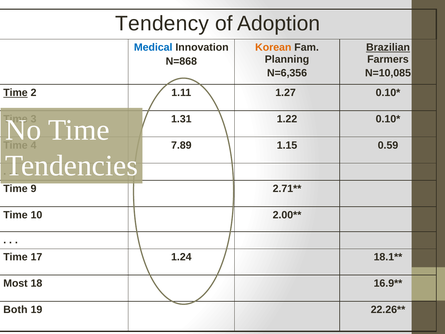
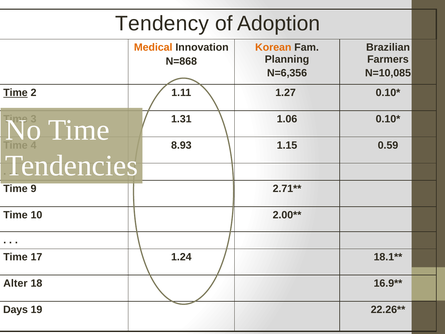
Medical colour: blue -> orange
Brazilian underline: present -> none
1.22: 1.22 -> 1.06
7.89: 7.89 -> 8.93
Most: Most -> Alter
Both: Both -> Days
